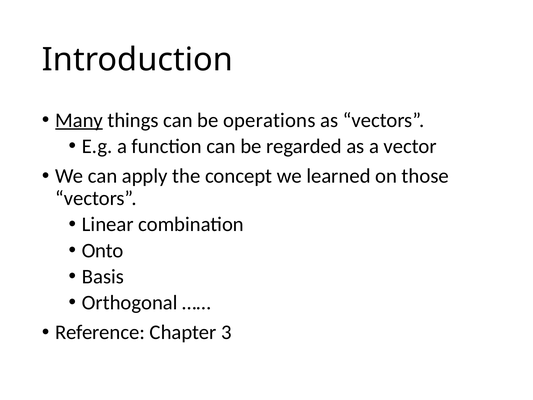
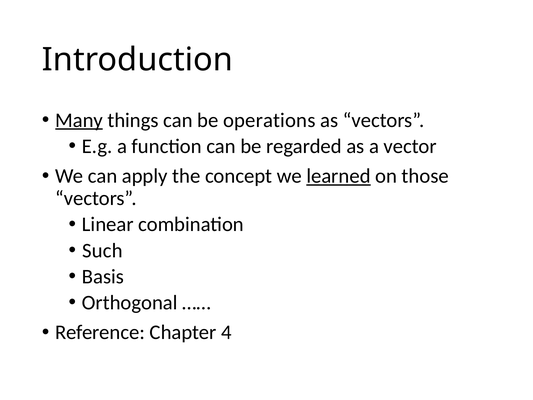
learned underline: none -> present
Onto: Onto -> Such
3: 3 -> 4
